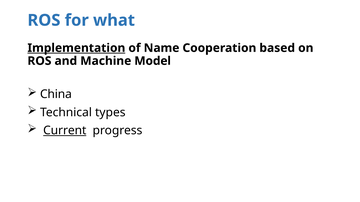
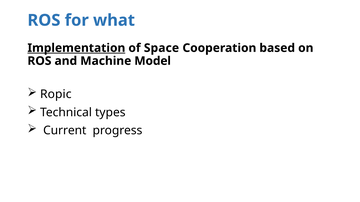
Name: Name -> Space
China: China -> Ropic
Current underline: present -> none
